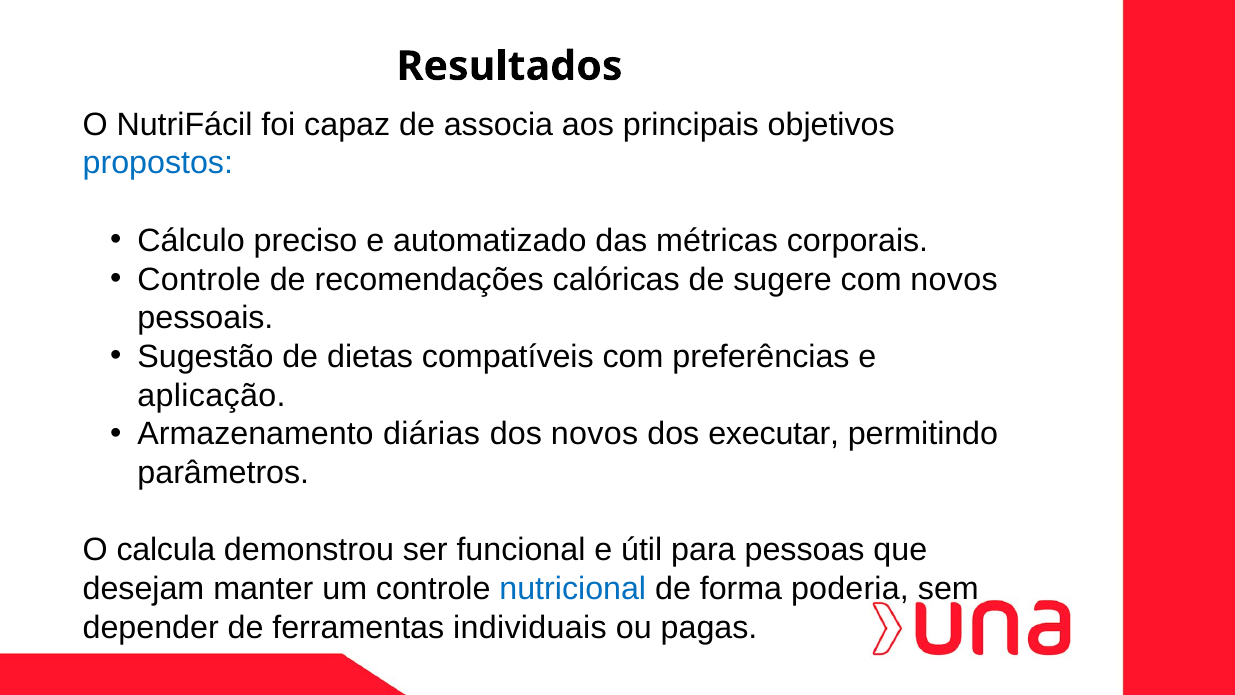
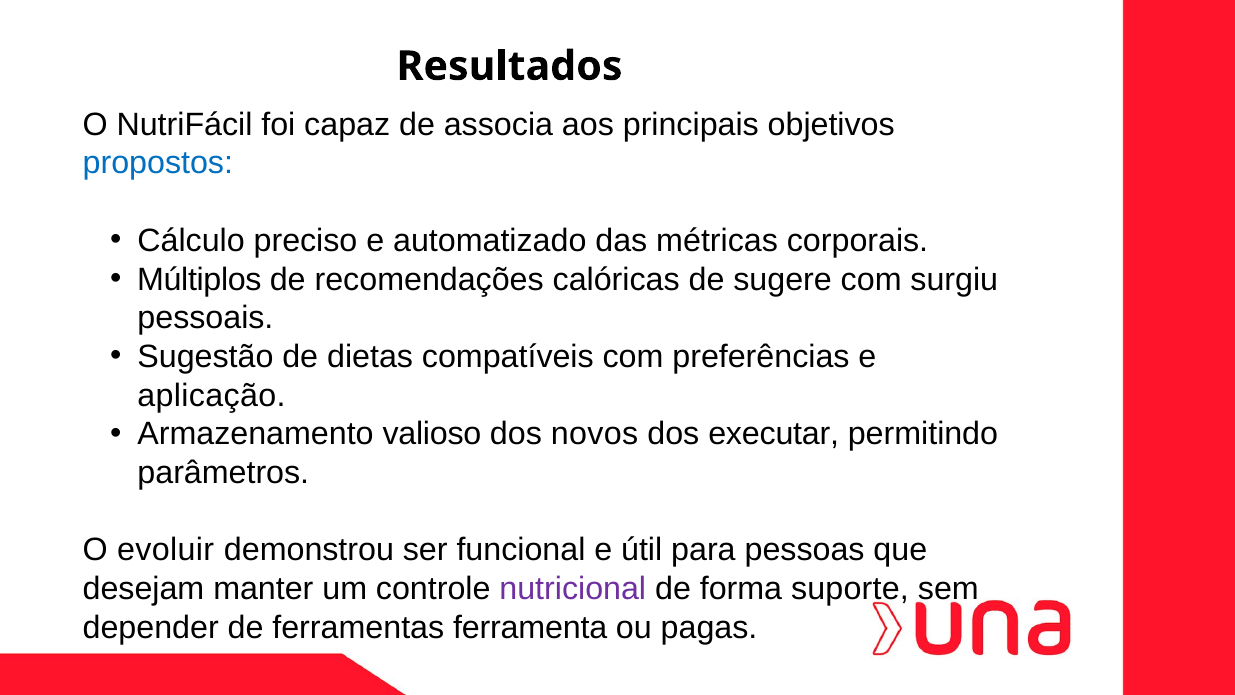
Controle at (199, 279): Controle -> Múltiplos
com novos: novos -> surgiu
diárias: diárias -> valioso
calcula: calcula -> evoluir
nutricional colour: blue -> purple
poderia: poderia -> suporte
individuais: individuais -> ferramenta
